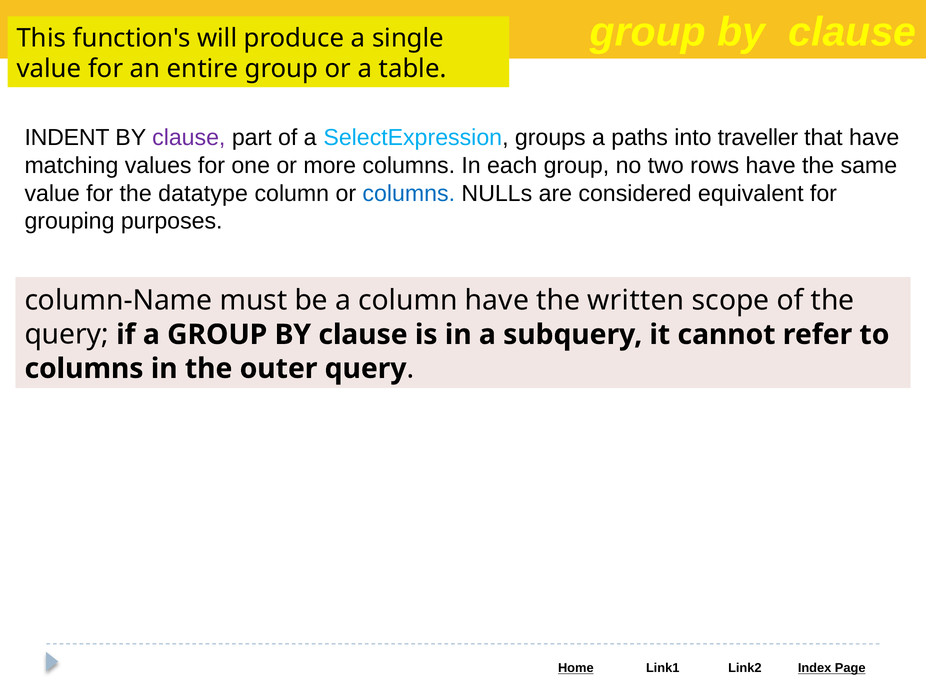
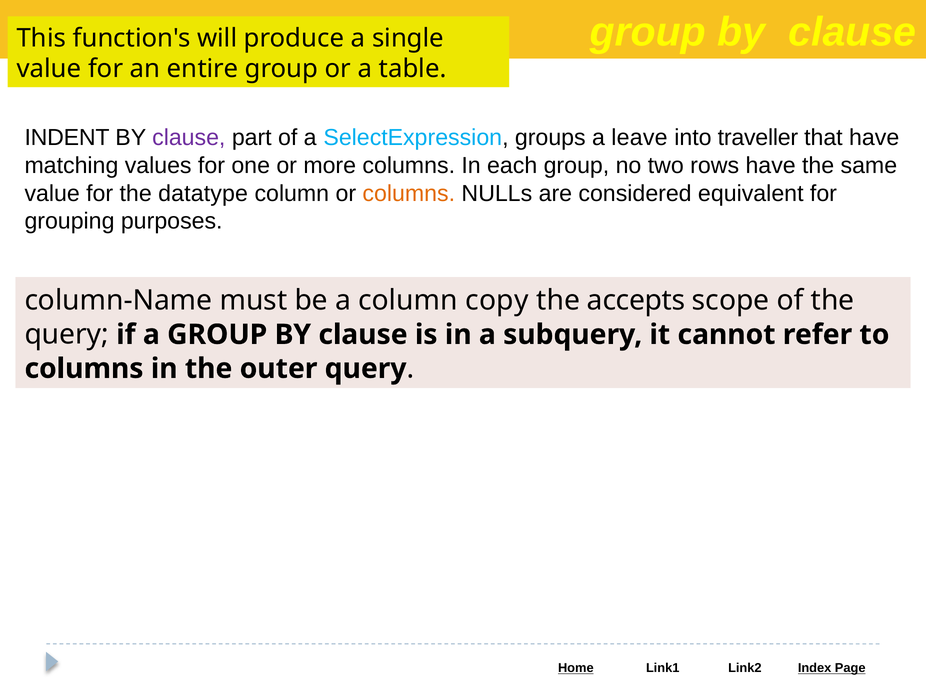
paths: paths -> leave
columns at (409, 193) colour: blue -> orange
column have: have -> copy
written: written -> accepts
